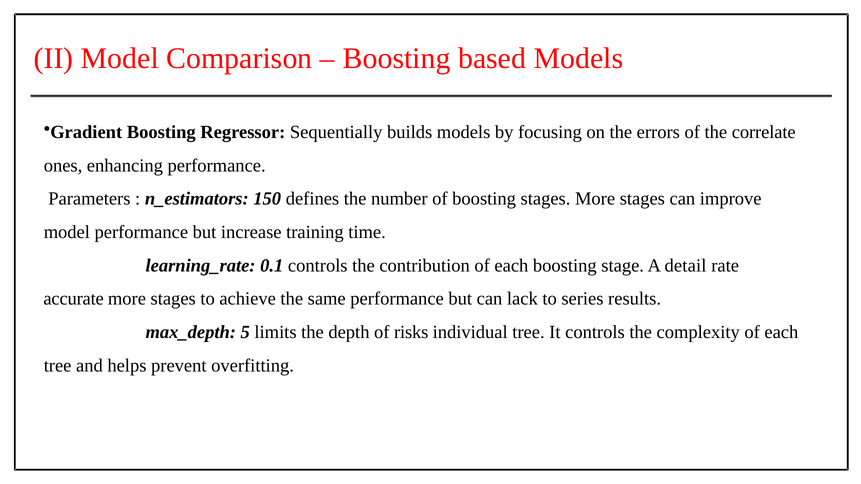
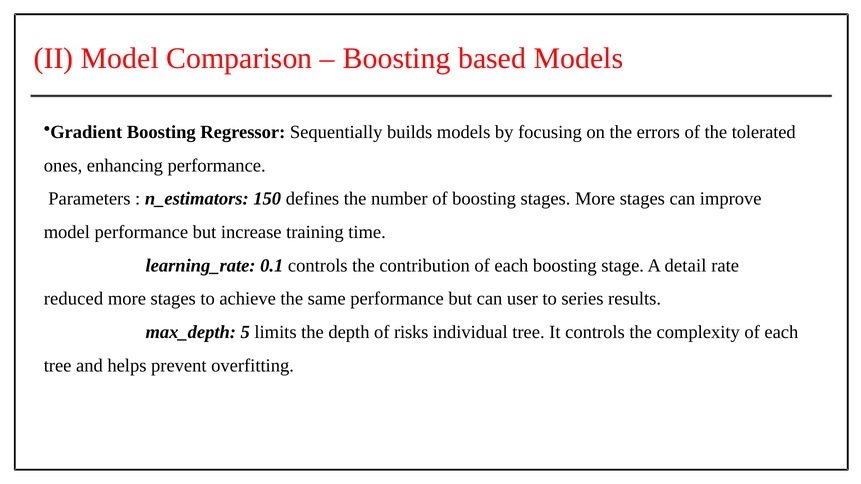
correlate: correlate -> tolerated
accurate: accurate -> reduced
lack: lack -> user
